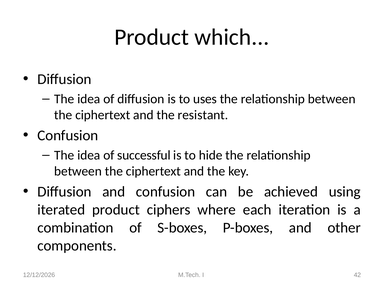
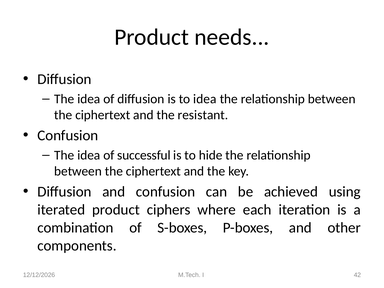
which: which -> needs
to uses: uses -> idea
